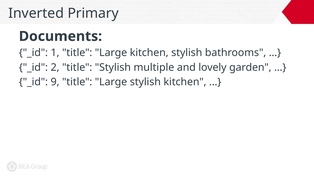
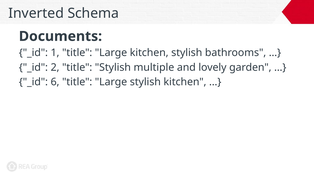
Primary: Primary -> Schema
9: 9 -> 6
